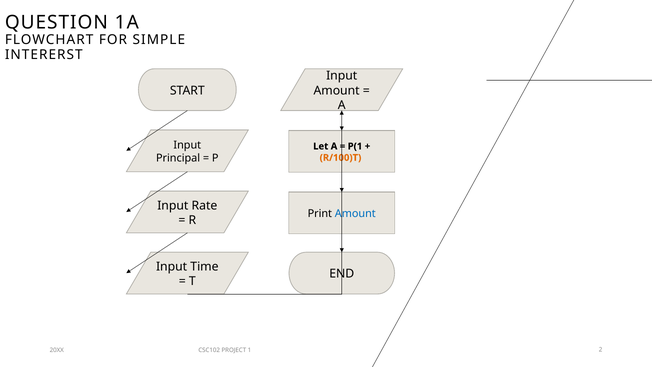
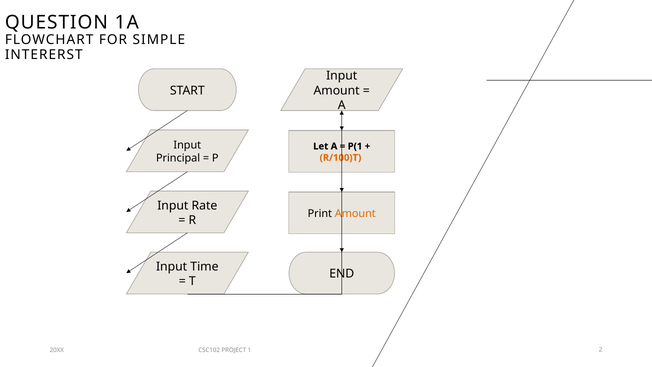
Amount at (355, 214) colour: blue -> orange
